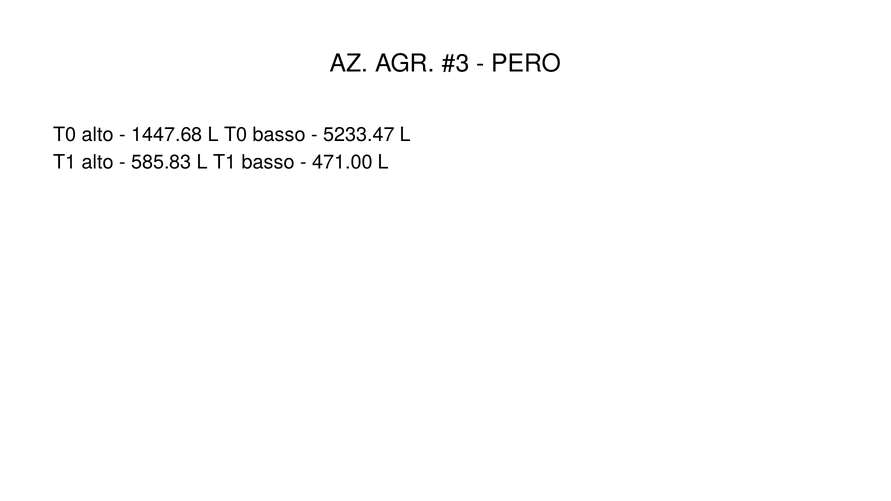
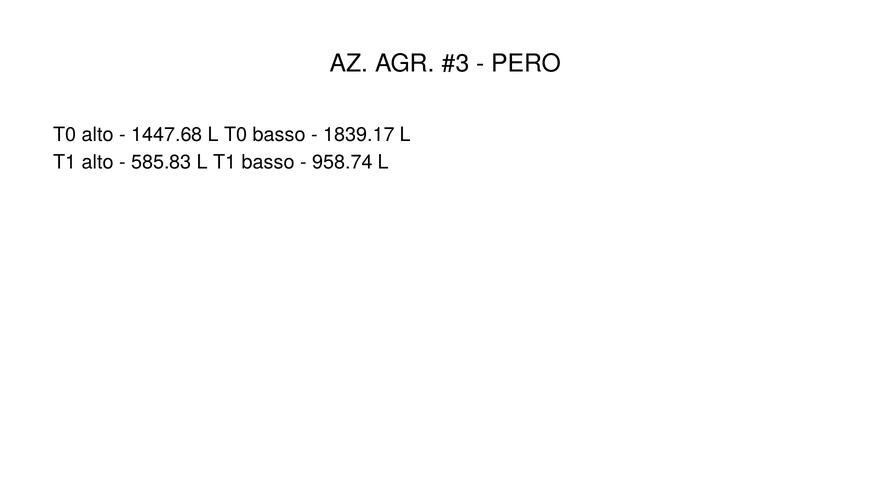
5233.47: 5233.47 -> 1839.17
471.00: 471.00 -> 958.74
